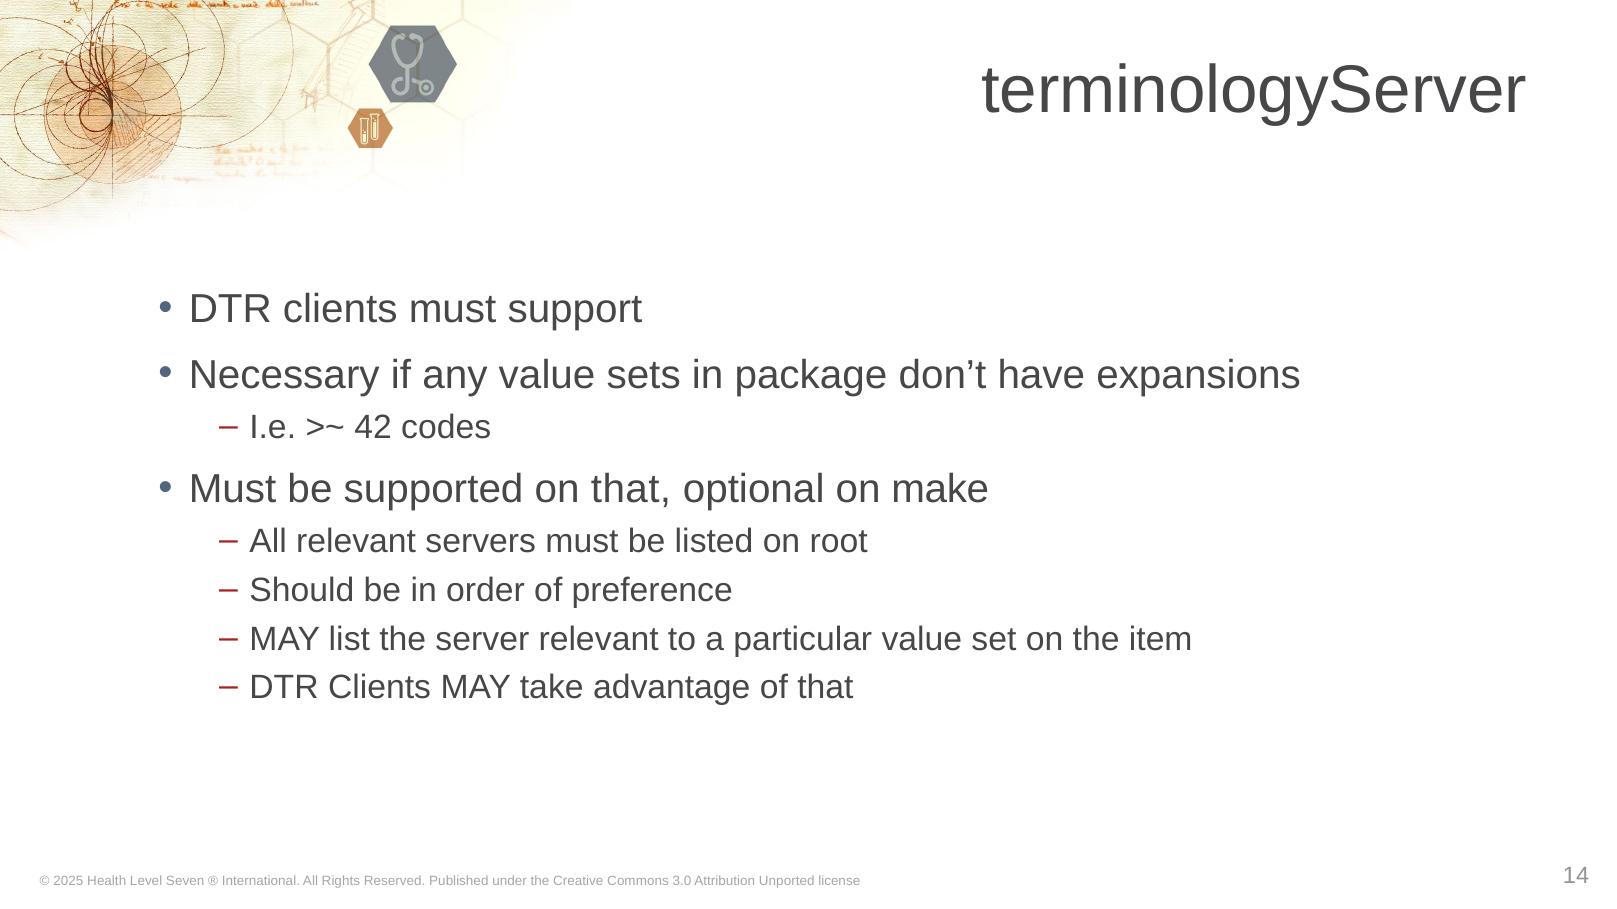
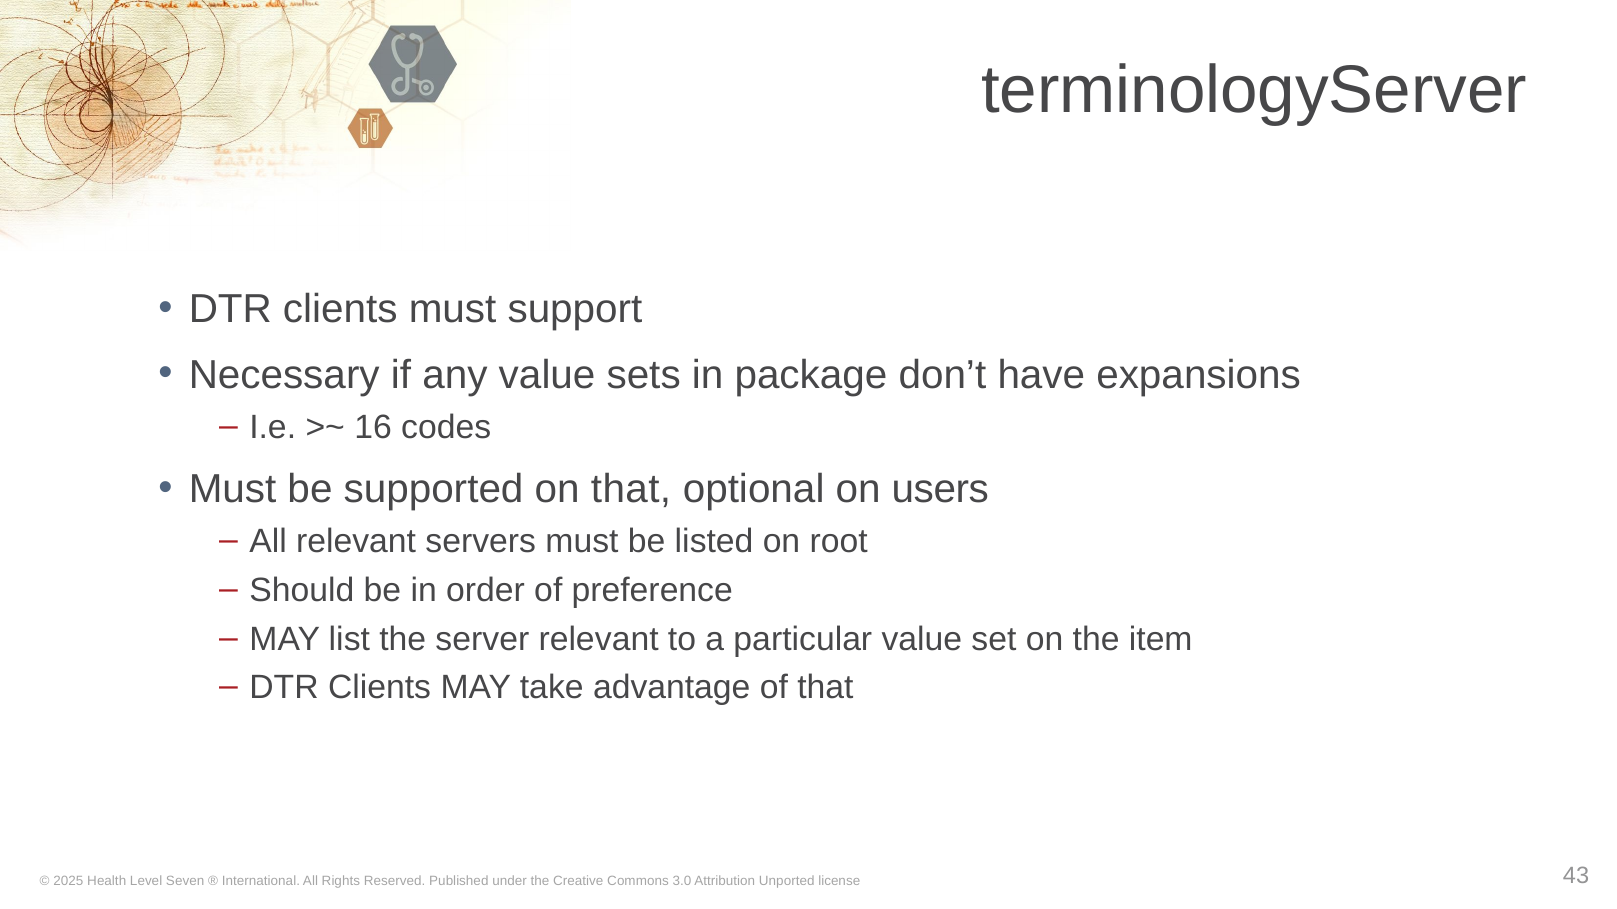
42: 42 -> 16
make: make -> users
14: 14 -> 43
